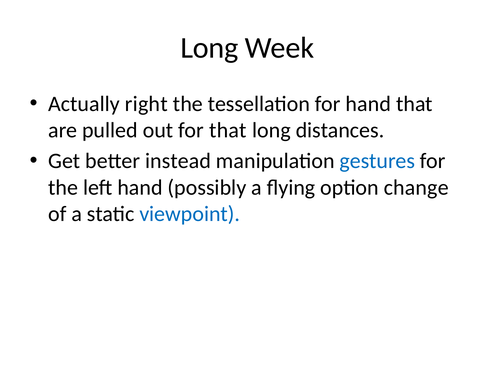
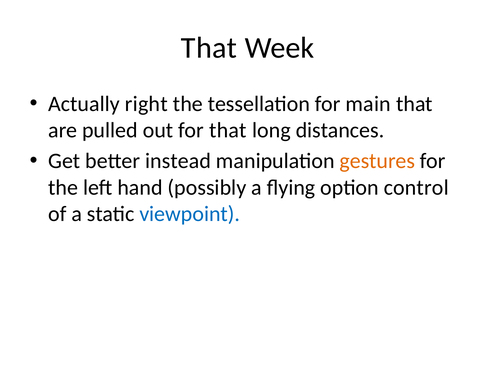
Long at (209, 48): Long -> That
for hand: hand -> main
gestures colour: blue -> orange
change: change -> control
